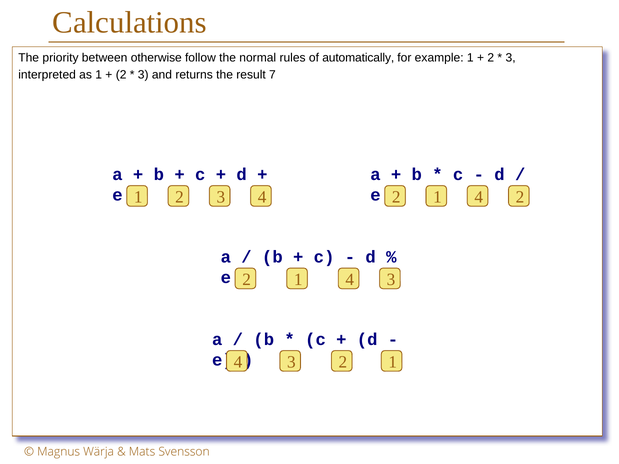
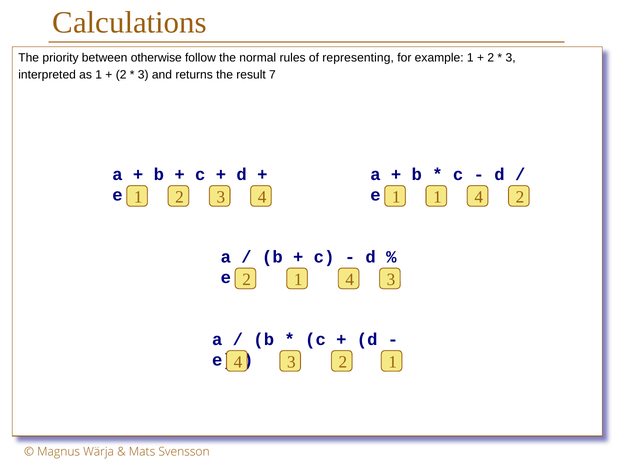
automatically: automatically -> representing
2 at (396, 197): 2 -> 1
